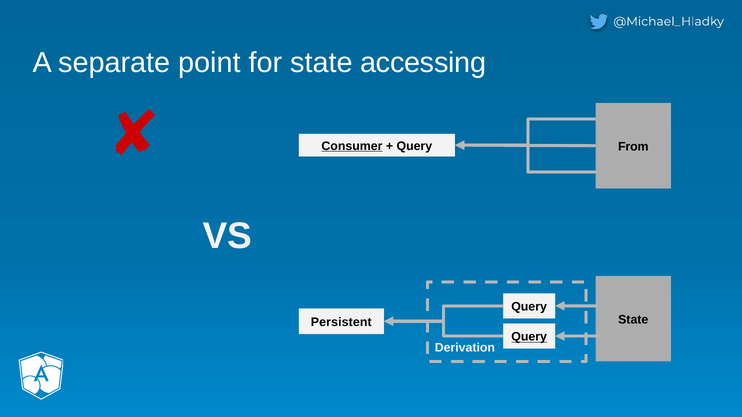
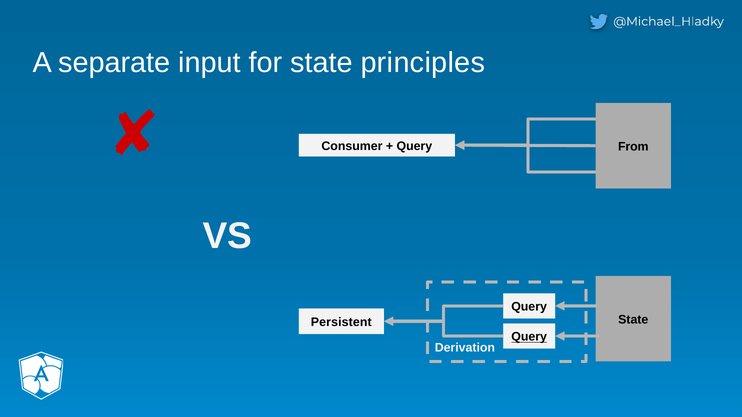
point: point -> input
accessing: accessing -> principles
Consumer underline: present -> none
